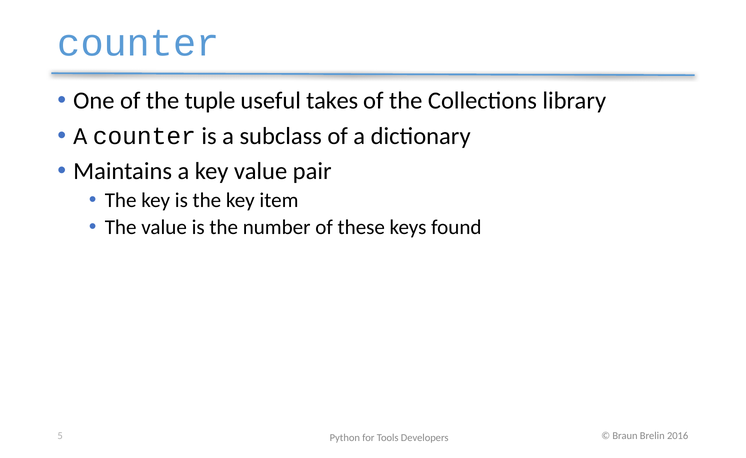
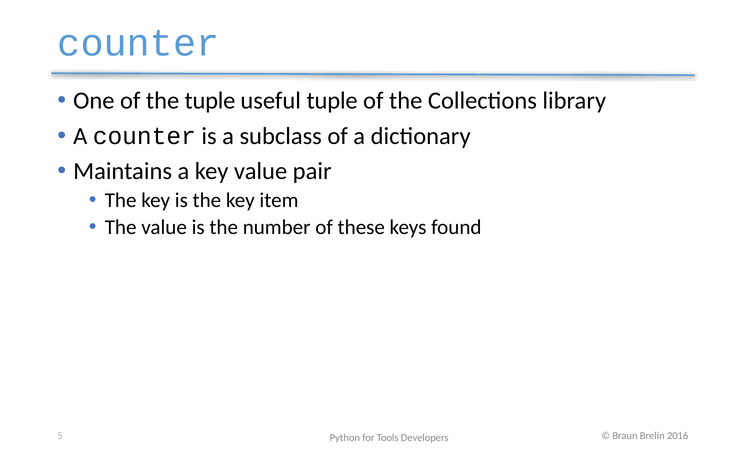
useful takes: takes -> tuple
